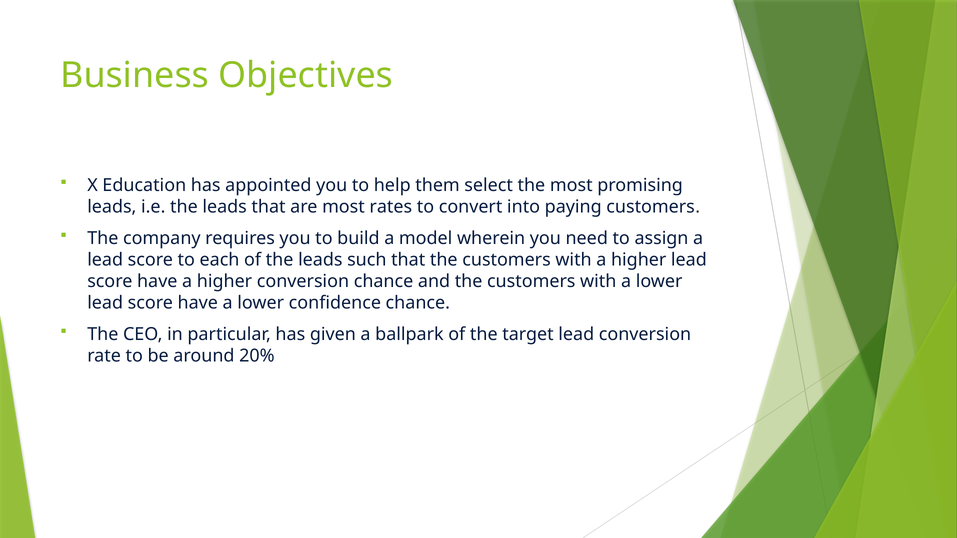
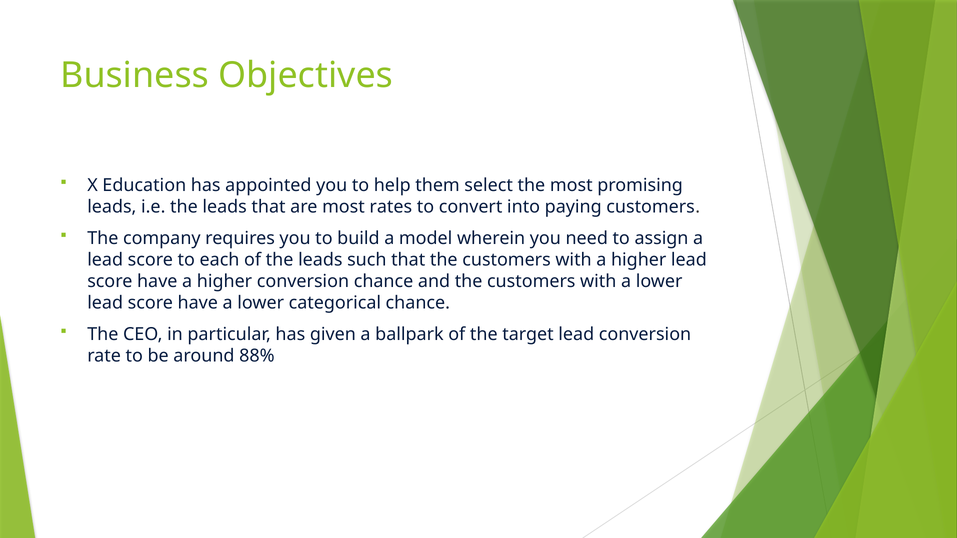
confidence: confidence -> categorical
20%: 20% -> 88%
